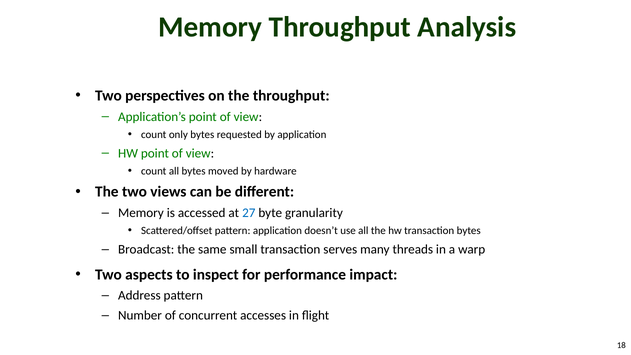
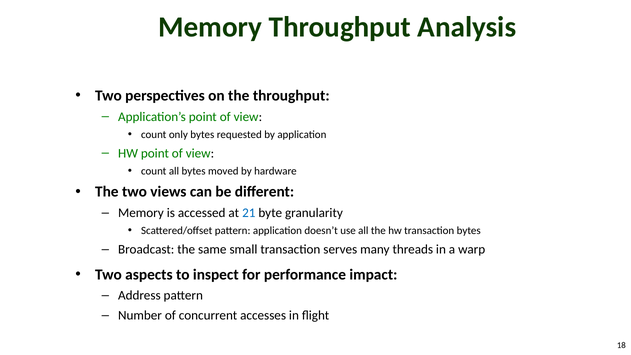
27: 27 -> 21
